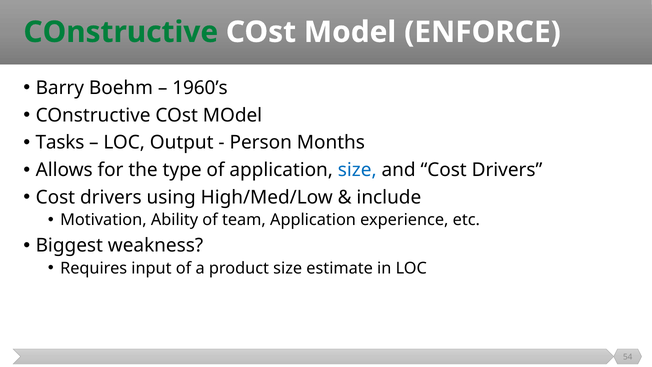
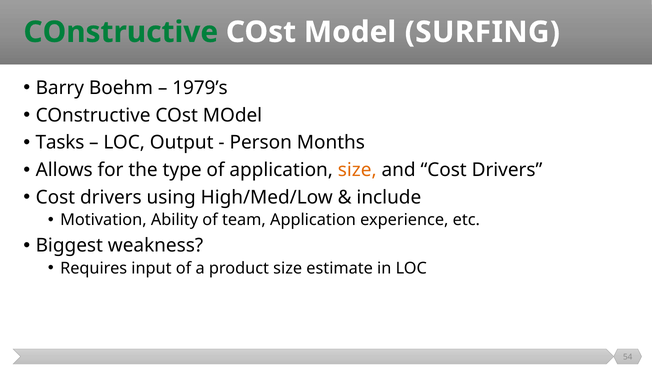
ENFORCE: ENFORCE -> SURFING
1960’s: 1960’s -> 1979’s
size at (357, 170) colour: blue -> orange
